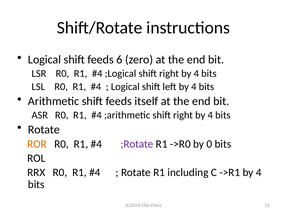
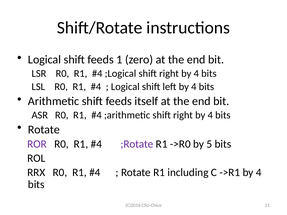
6: 6 -> 1
ROR colour: orange -> purple
0: 0 -> 5
